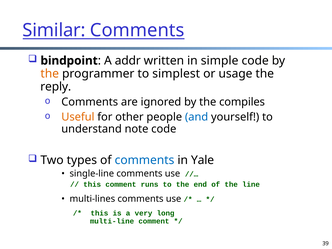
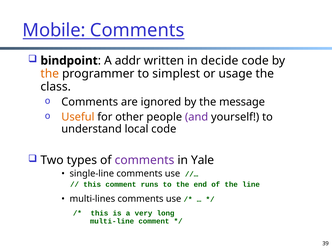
Similar: Similar -> Mobile
simple: simple -> decide
reply: reply -> class
compiles: compiles -> message
and colour: blue -> purple
note: note -> local
comments at (144, 160) colour: blue -> purple
